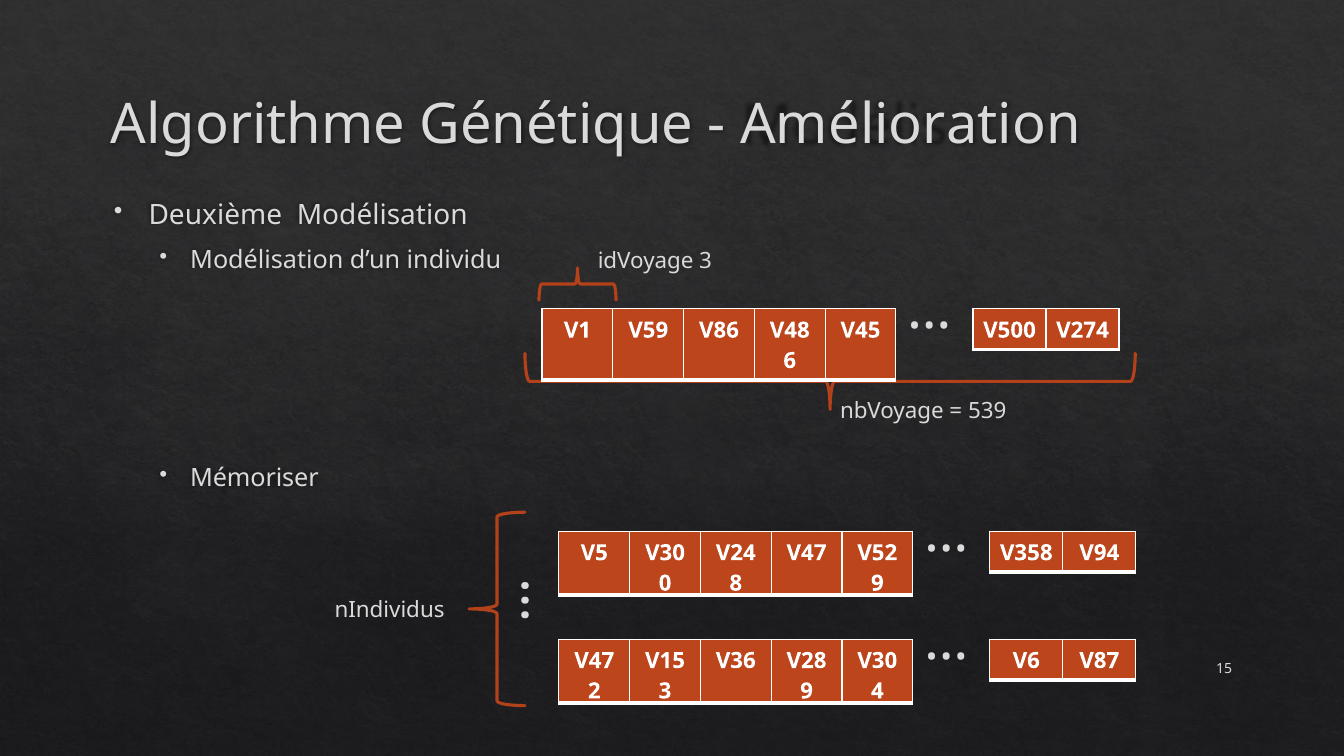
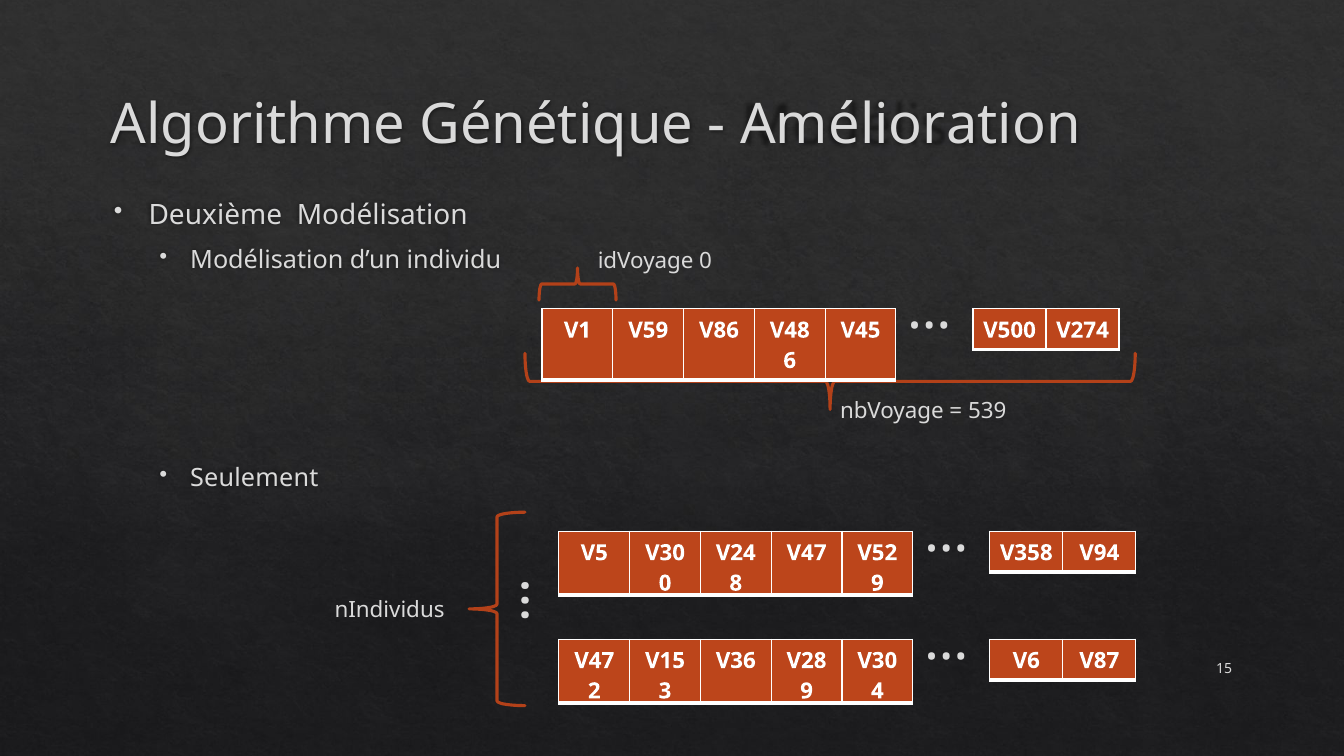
idVoyage 3: 3 -> 0
Mémoriser: Mémoriser -> Seulement
